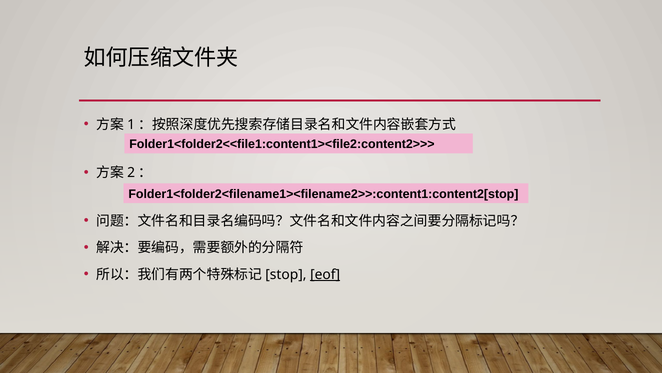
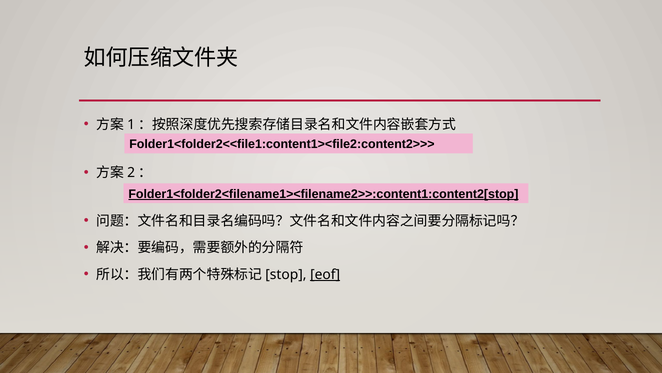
Folder1<folder2<filename1><filename2>>:content1:content2[stop underline: none -> present
